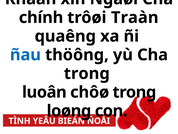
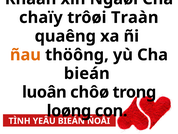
chính: chính -> chaïy
ñau colour: blue -> orange
trong at (87, 73): trong -> bieán
